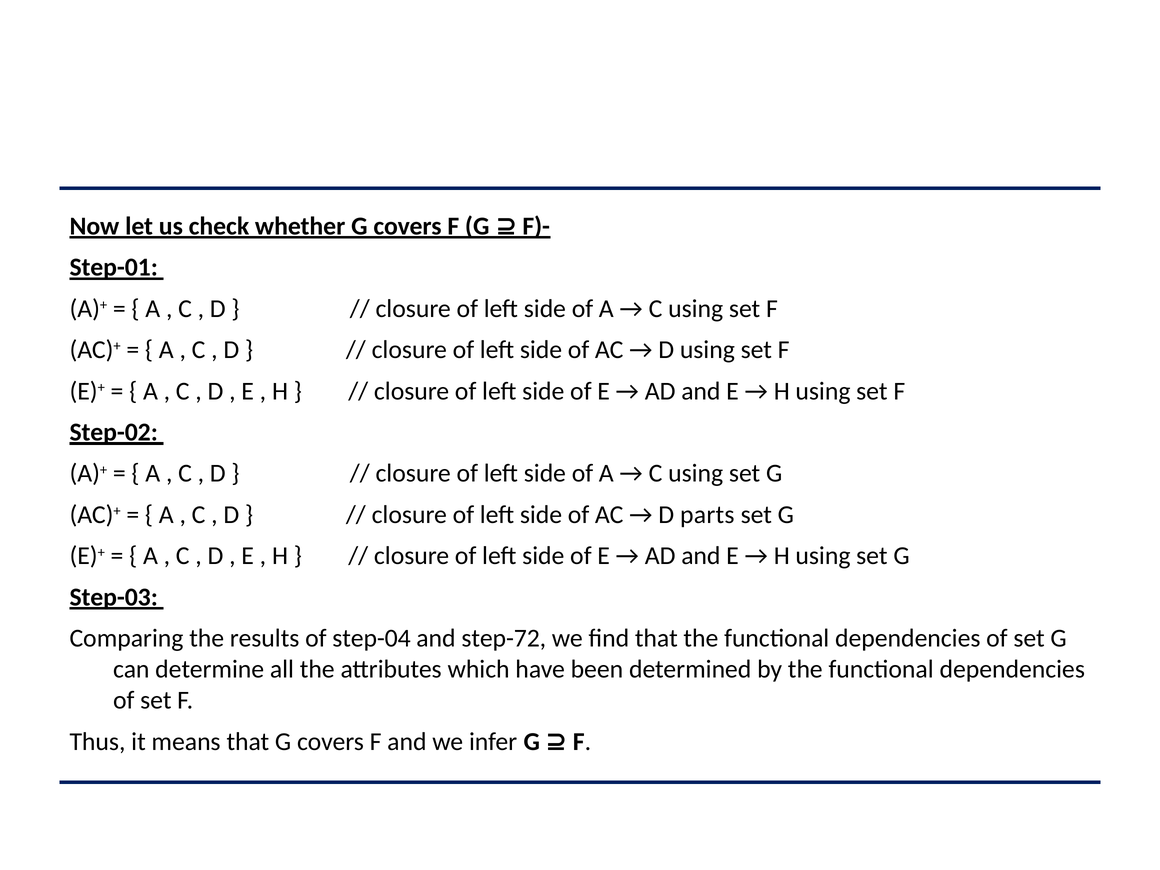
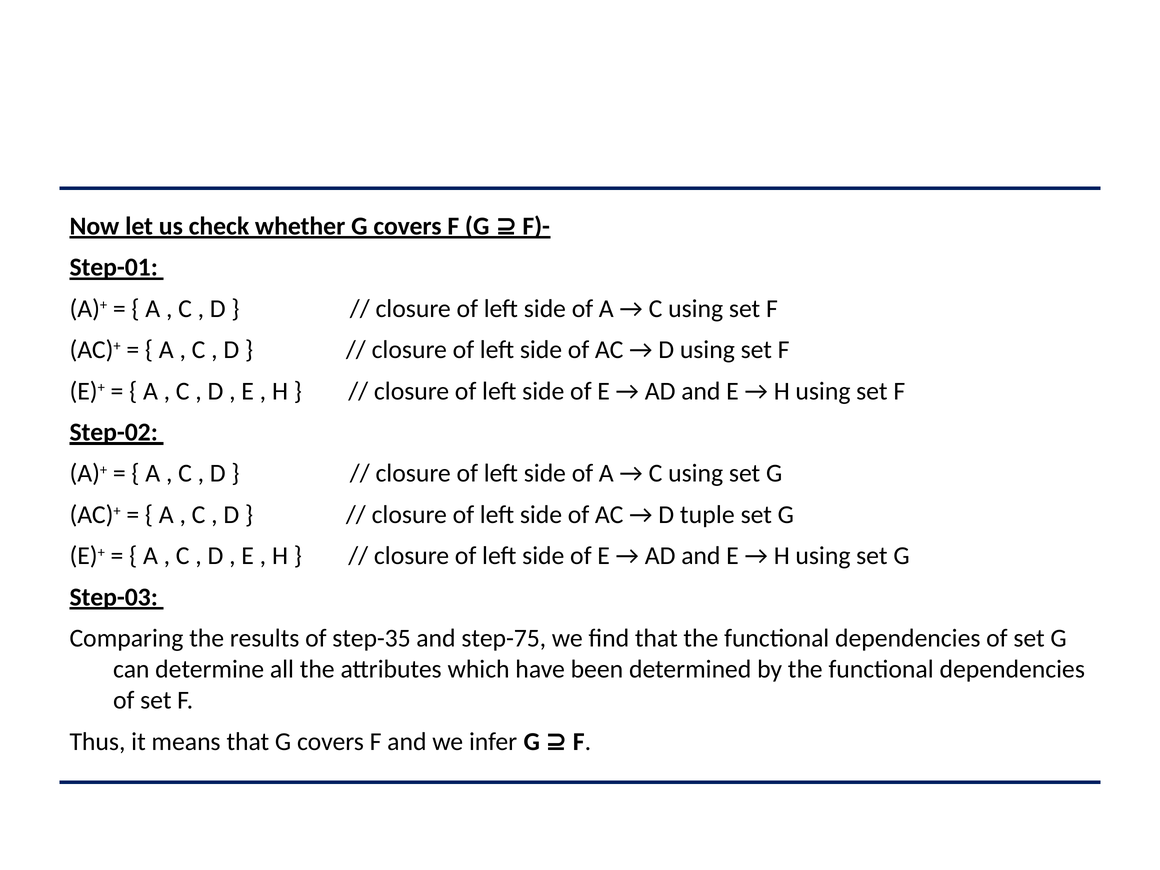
parts: parts -> tuple
step-04: step-04 -> step-35
step-72: step-72 -> step-75
